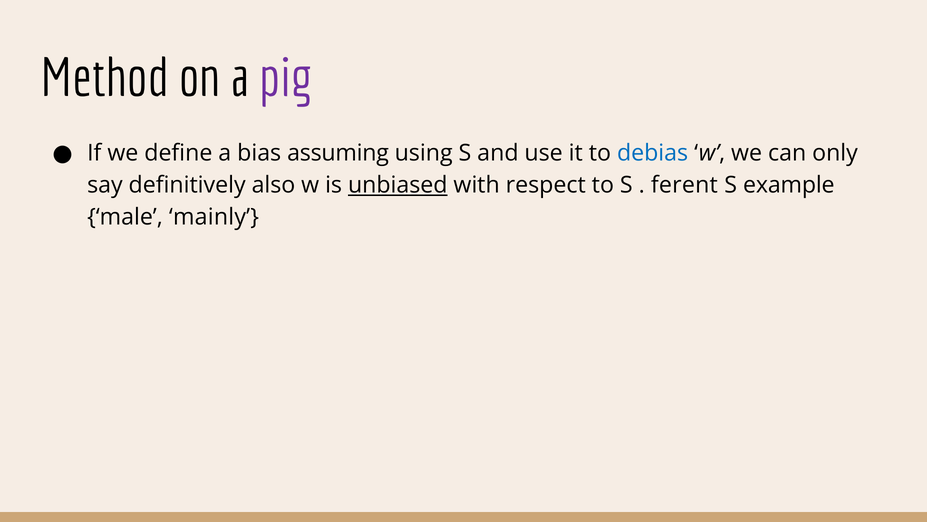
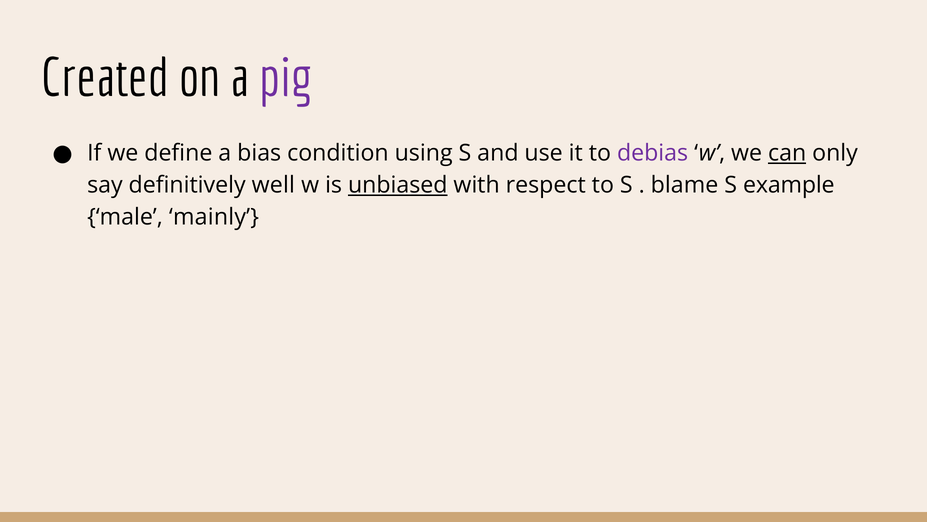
Method: Method -> Created
assuming: assuming -> condition
debias colour: blue -> purple
can underline: none -> present
also: also -> well
ferent: ferent -> blame
